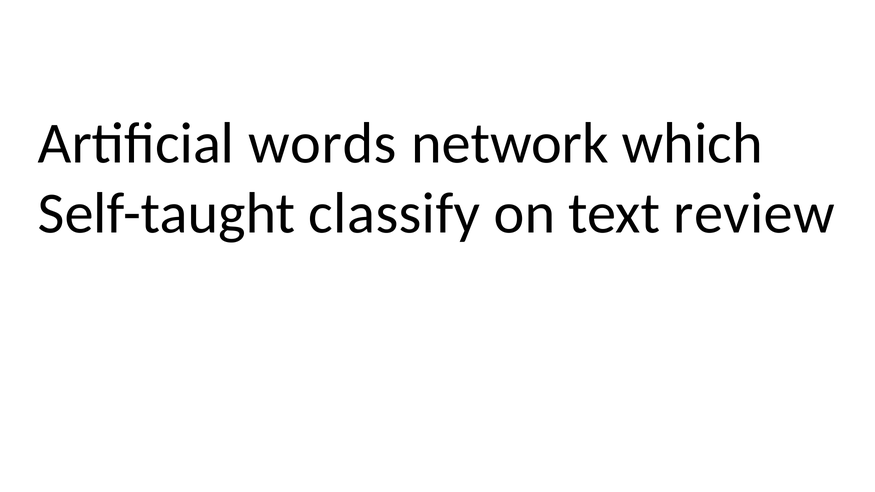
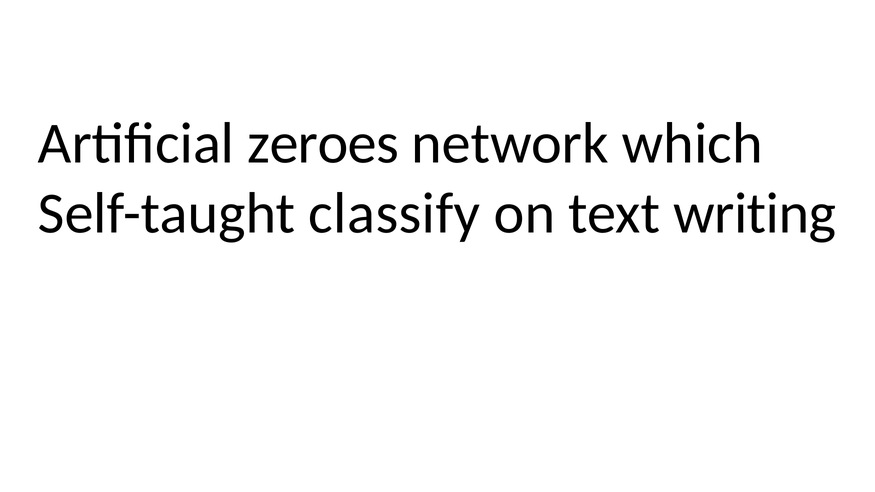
words: words -> zeroes
review: review -> writing
